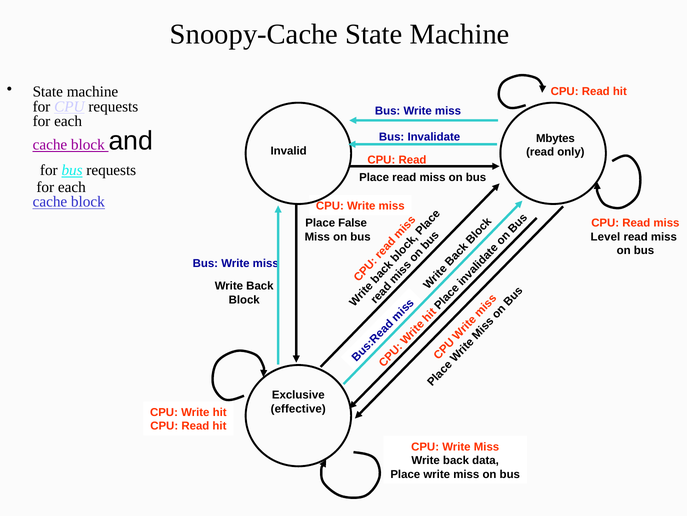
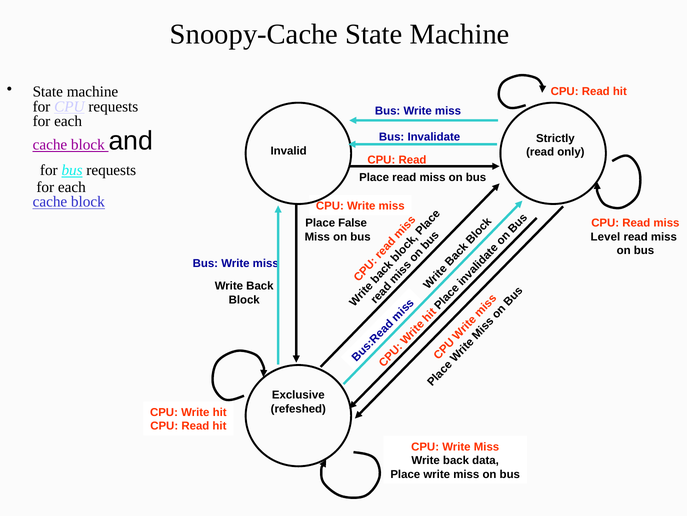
Mbytes: Mbytes -> Strictly
effective: effective -> refeshed
